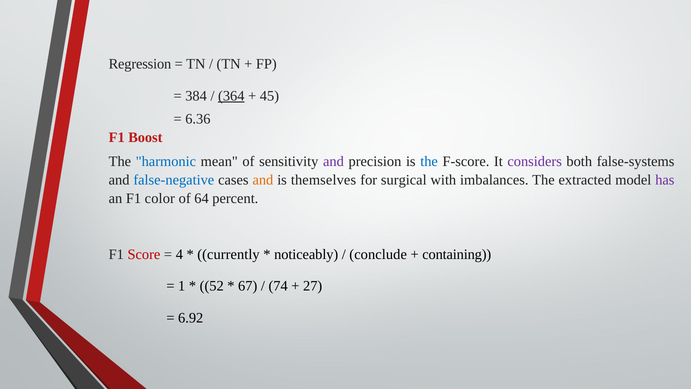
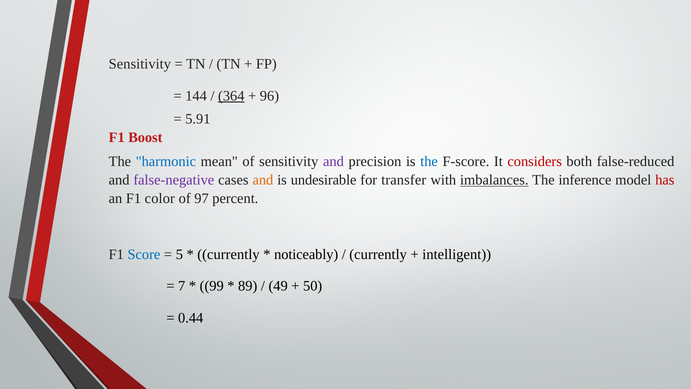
Regression at (140, 64): Regression -> Sensitivity
384: 384 -> 144
45: 45 -> 96
6.36: 6.36 -> 5.91
considers colour: purple -> red
false-systems: false-systems -> false-reduced
false-negative colour: blue -> purple
themselves: themselves -> undesirable
surgical: surgical -> transfer
imbalances underline: none -> present
extracted: extracted -> inference
has colour: purple -> red
64: 64 -> 97
Score colour: red -> blue
4: 4 -> 5
conclude at (378, 254): conclude -> currently
containing: containing -> intelligent
1: 1 -> 7
52: 52 -> 99
67: 67 -> 89
74: 74 -> 49
27: 27 -> 50
6.92: 6.92 -> 0.44
